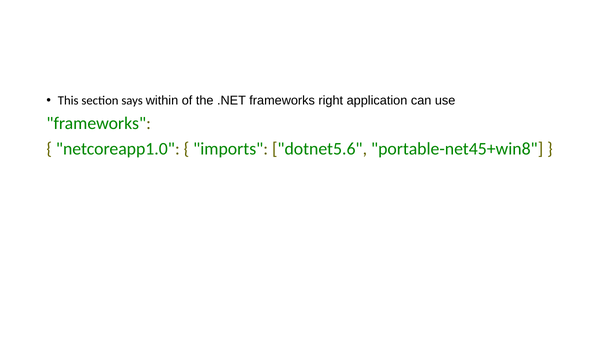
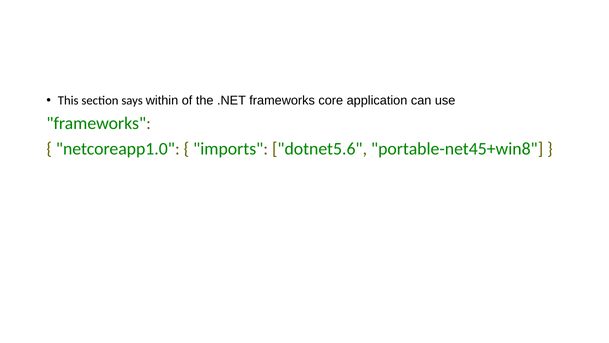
right: right -> core
